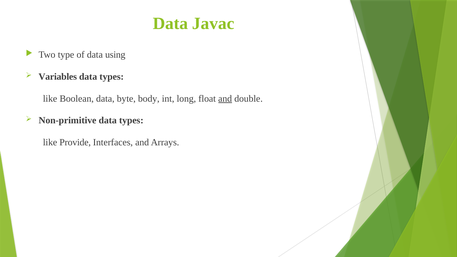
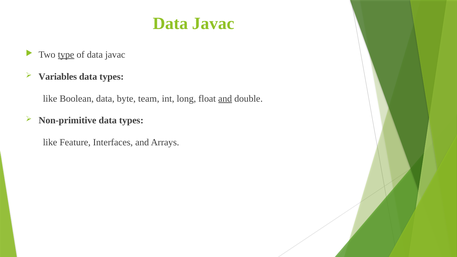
type underline: none -> present
of data using: using -> javac
body: body -> team
Provide: Provide -> Feature
